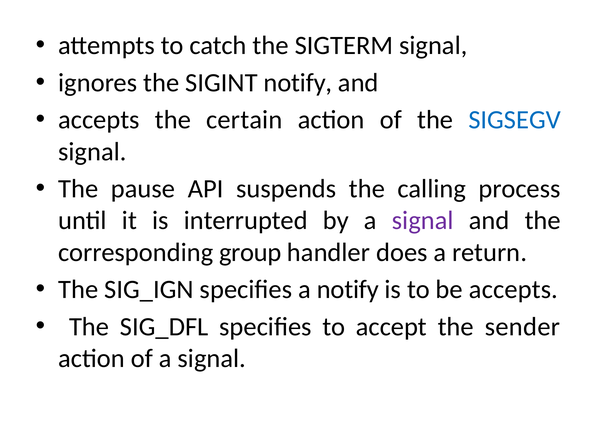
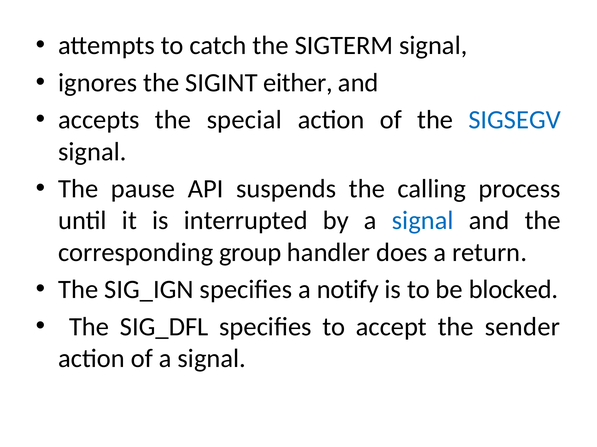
SIGINT notify: notify -> either
certain: certain -> special
signal at (423, 221) colour: purple -> blue
be accepts: accepts -> blocked
